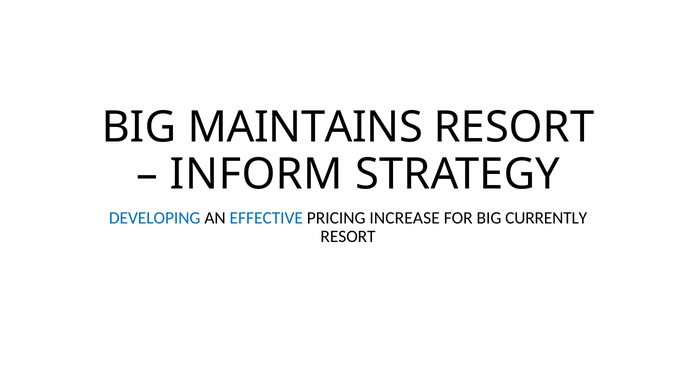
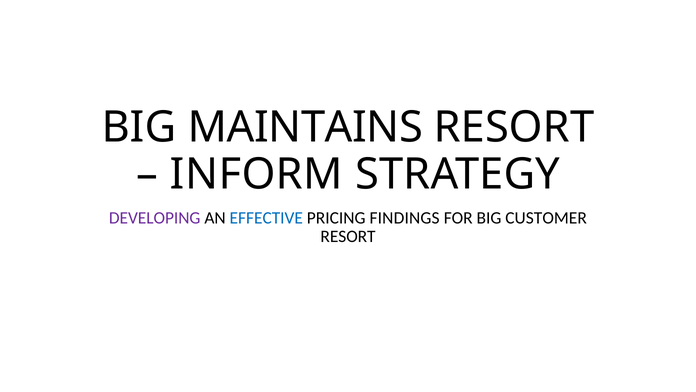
DEVELOPING colour: blue -> purple
INCREASE: INCREASE -> FINDINGS
CURRENTLY: CURRENTLY -> CUSTOMER
